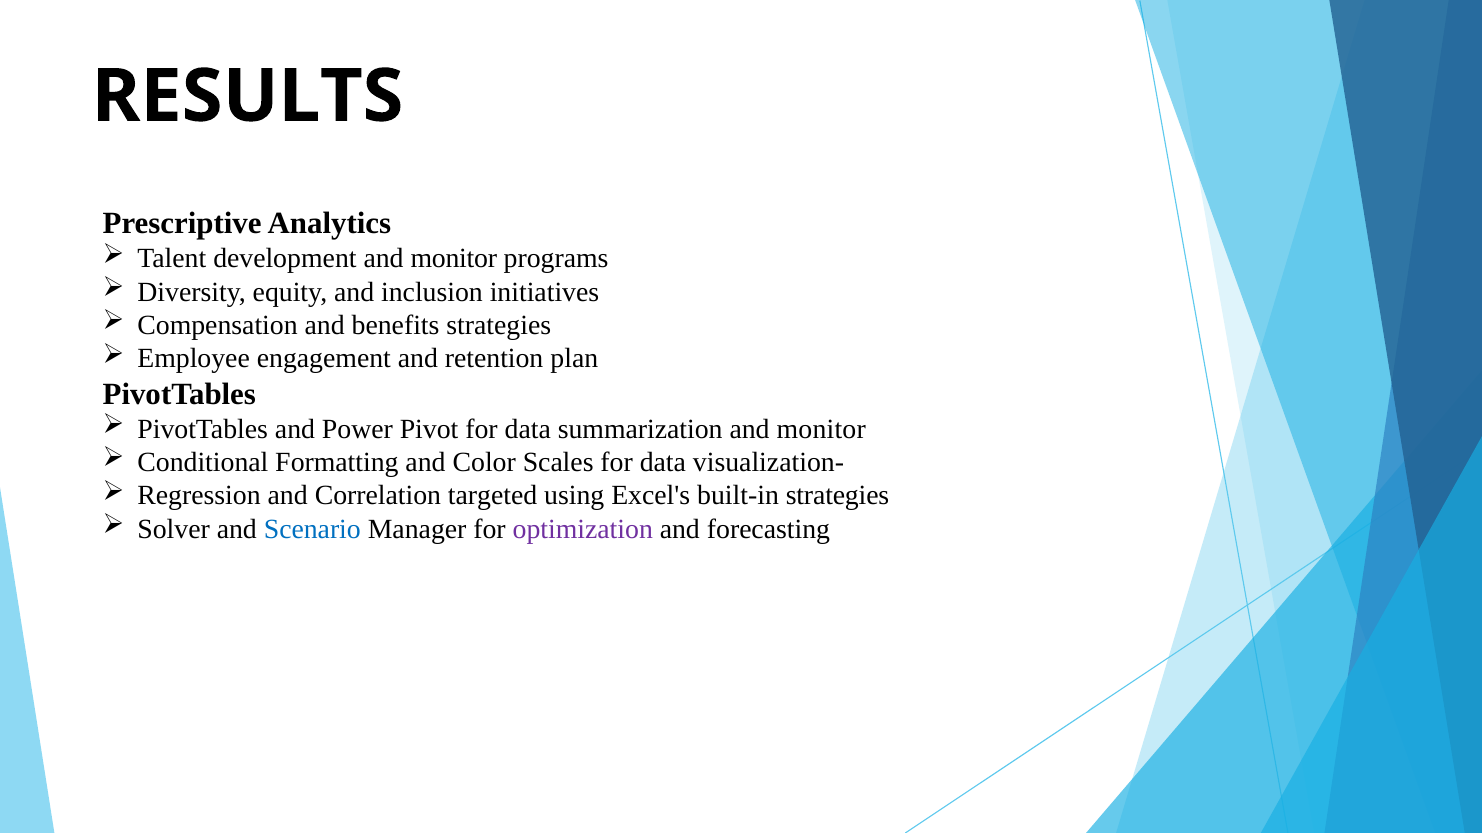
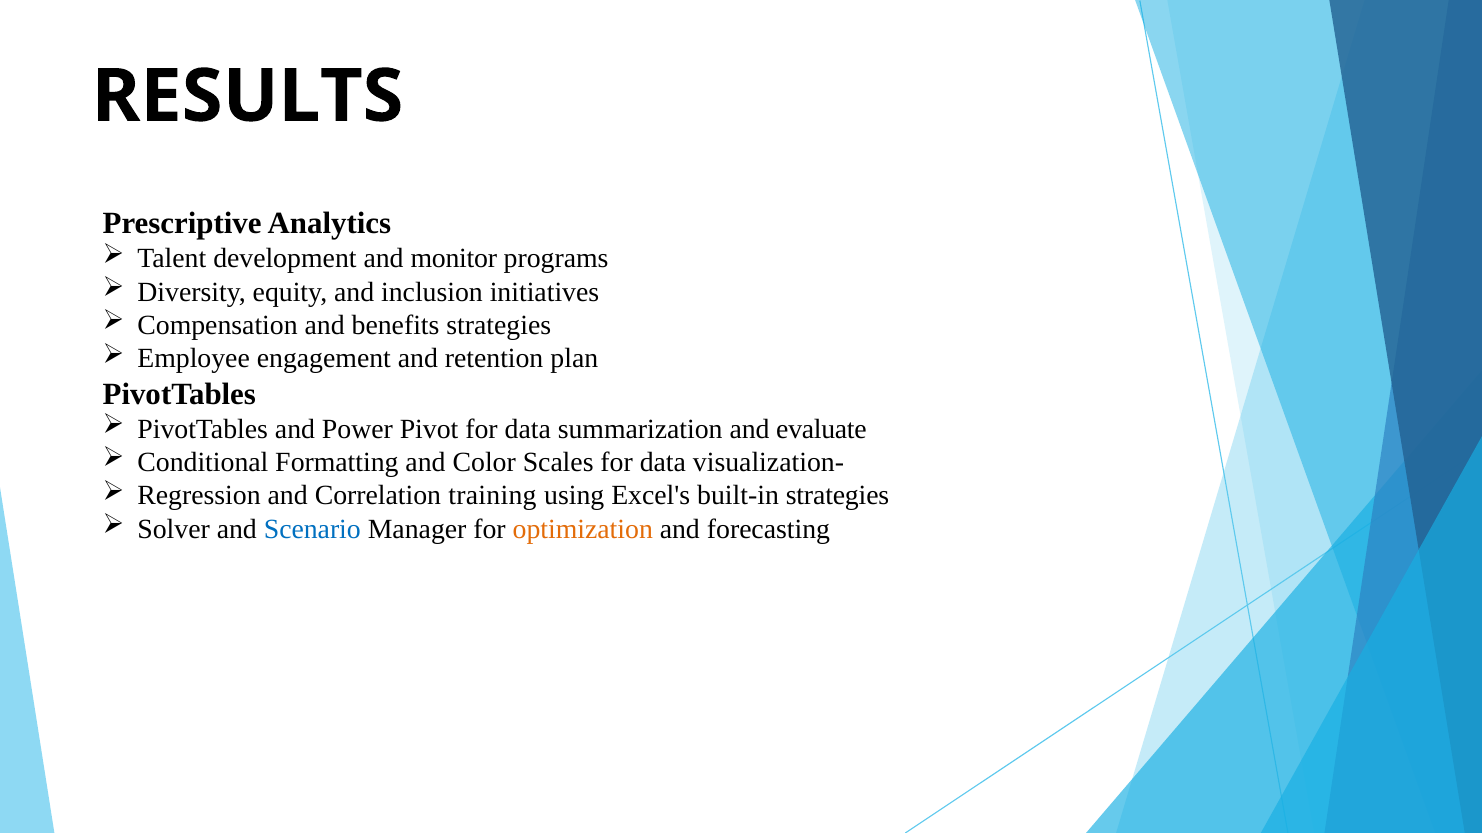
summarization and monitor: monitor -> evaluate
targeted: targeted -> training
optimization colour: purple -> orange
